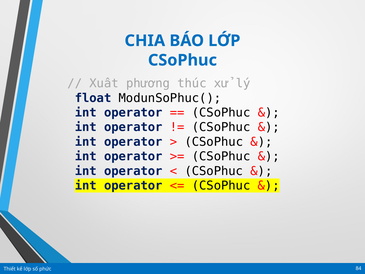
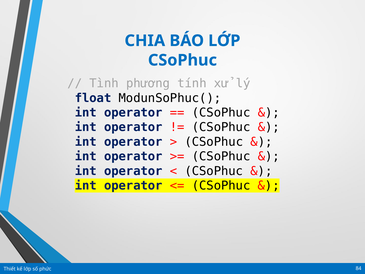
Xuất: Xuất -> Tình
thúc: thúc -> tính
